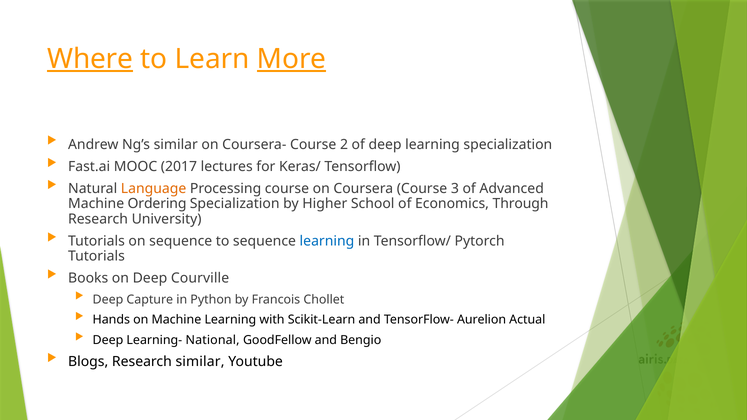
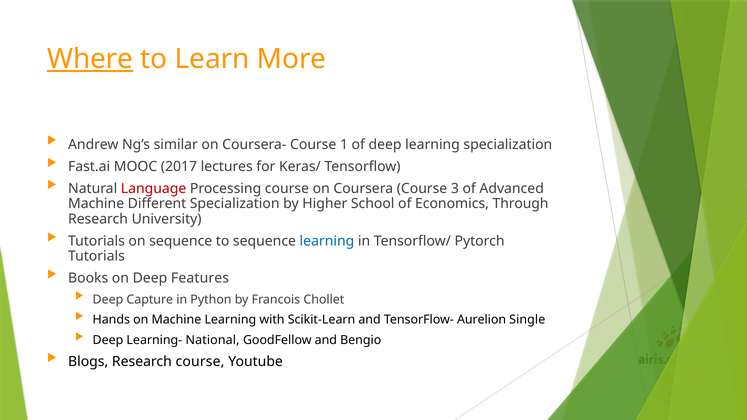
More underline: present -> none
2: 2 -> 1
Language colour: orange -> red
Ordering: Ordering -> Different
Courville: Courville -> Features
Actual: Actual -> Single
Research similar: similar -> course
